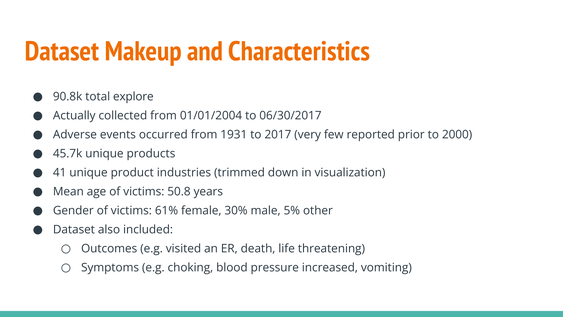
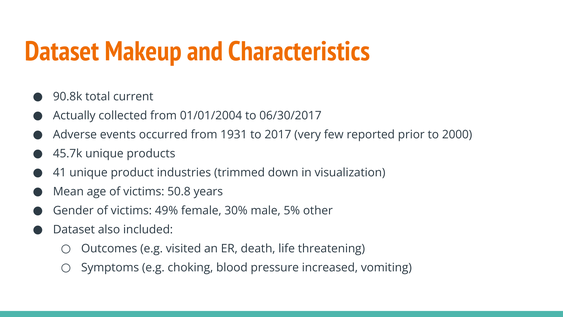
explore: explore -> current
61%: 61% -> 49%
